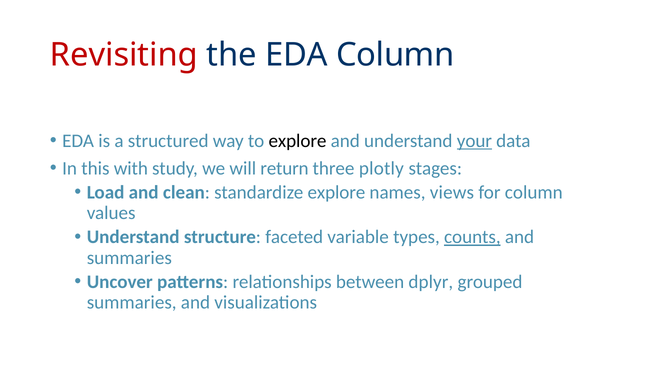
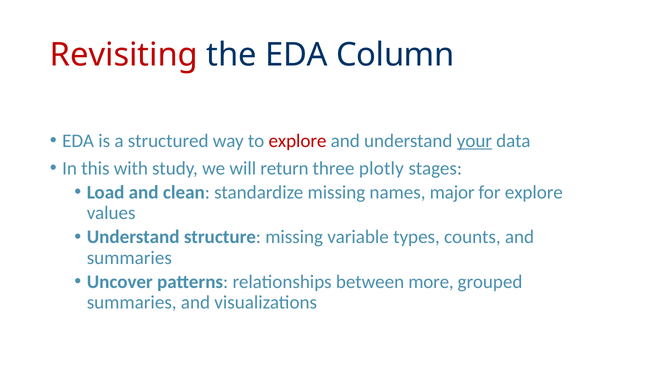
explore at (297, 141) colour: black -> red
standardize explore: explore -> missing
views: views -> major
for column: column -> explore
structure faceted: faceted -> missing
counts underline: present -> none
dplyr: dplyr -> more
